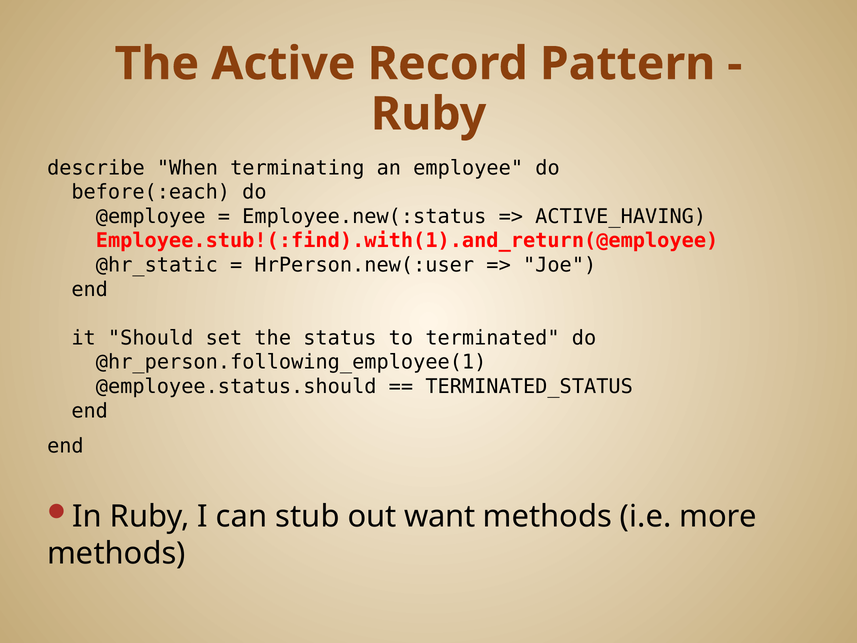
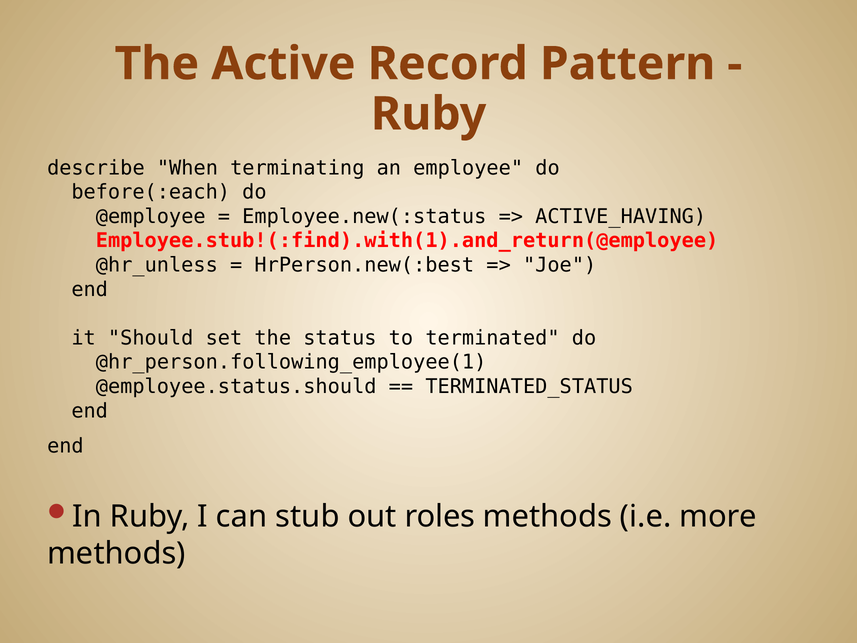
@hr_static: @hr_static -> @hr_unless
HrPerson.new(:user: HrPerson.new(:user -> HrPerson.new(:best
want: want -> roles
